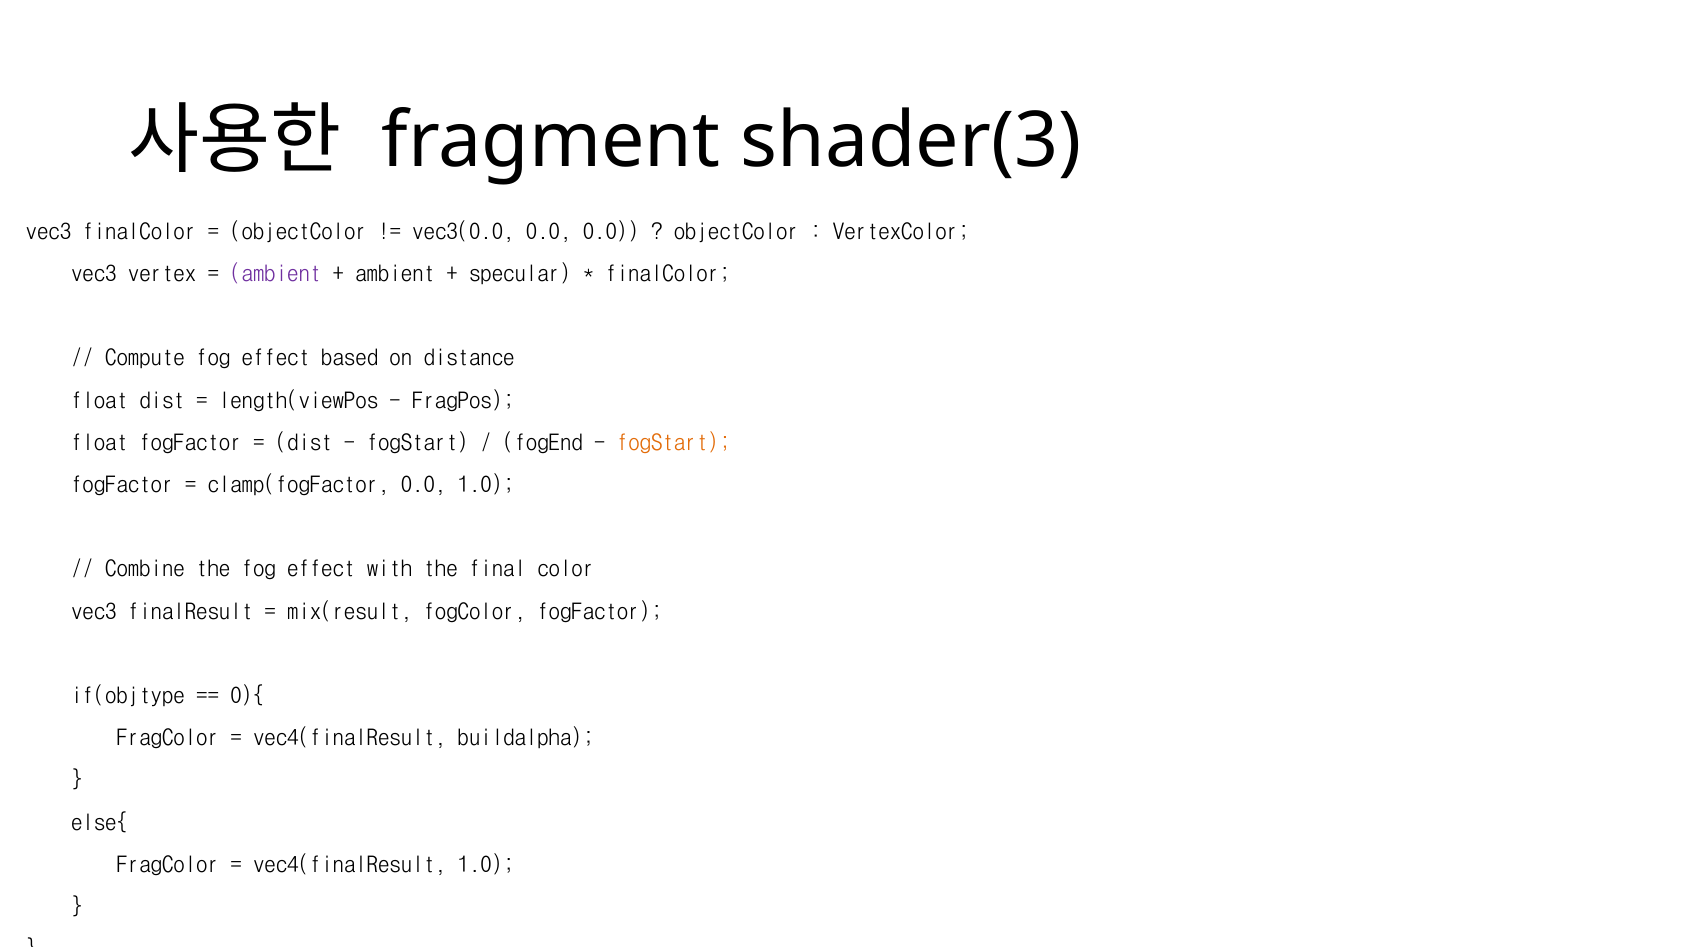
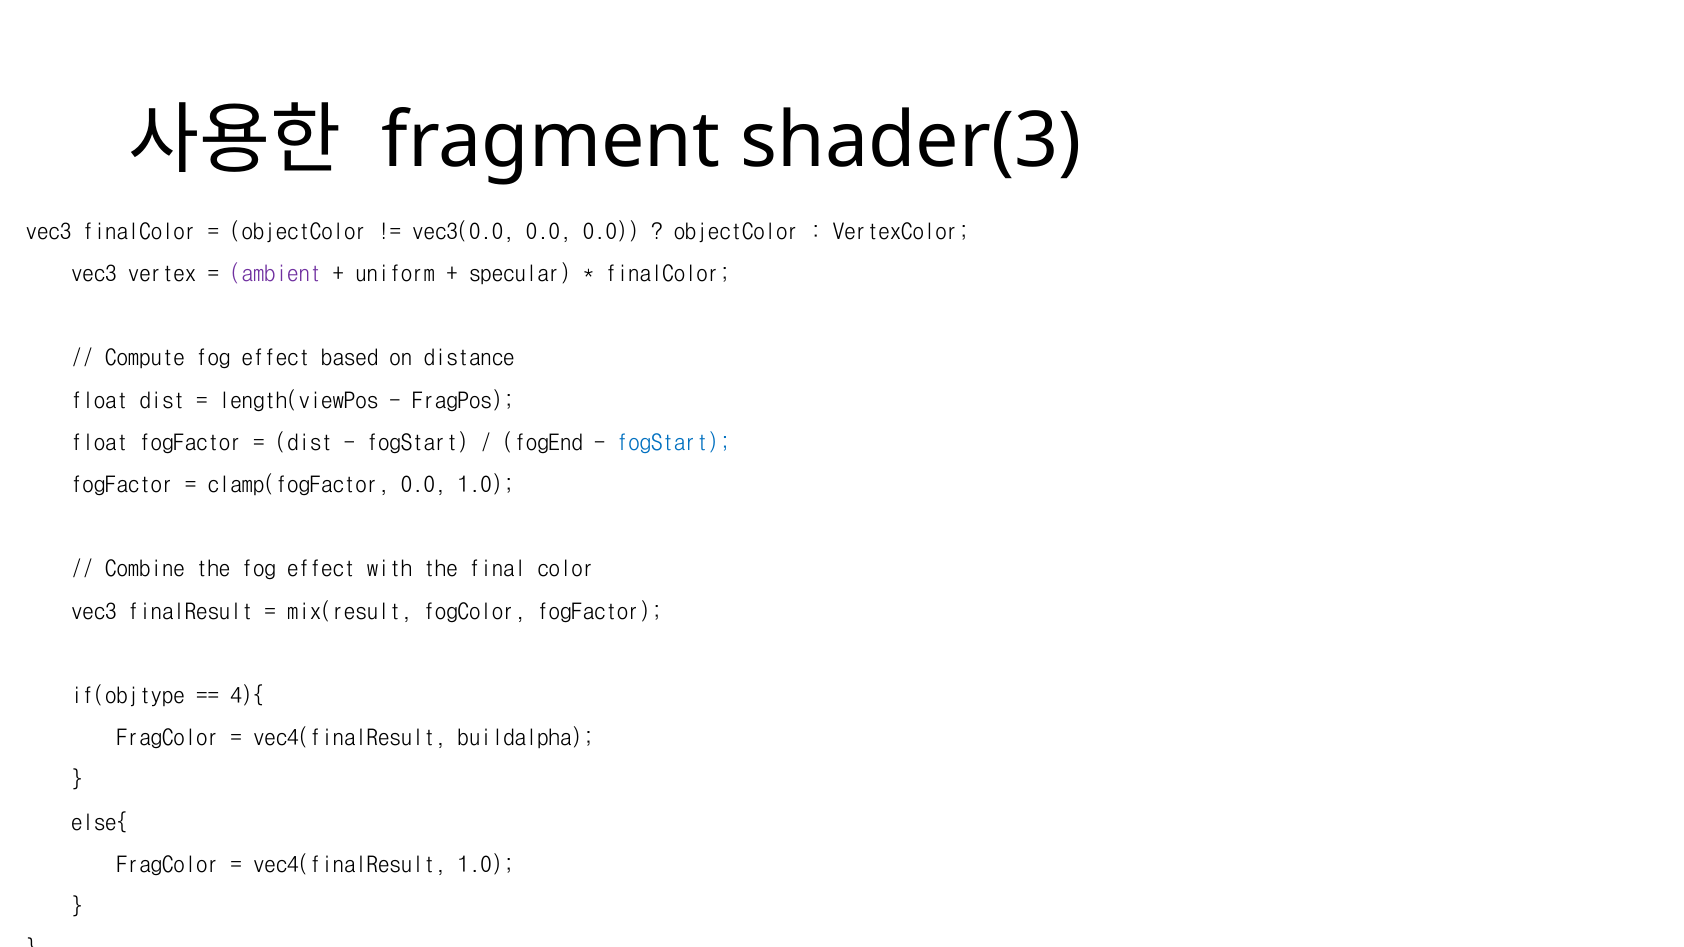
ambient at (395, 274): ambient -> uniform
fogStart at (674, 443) colour: orange -> blue
0){: 0){ -> 4){
